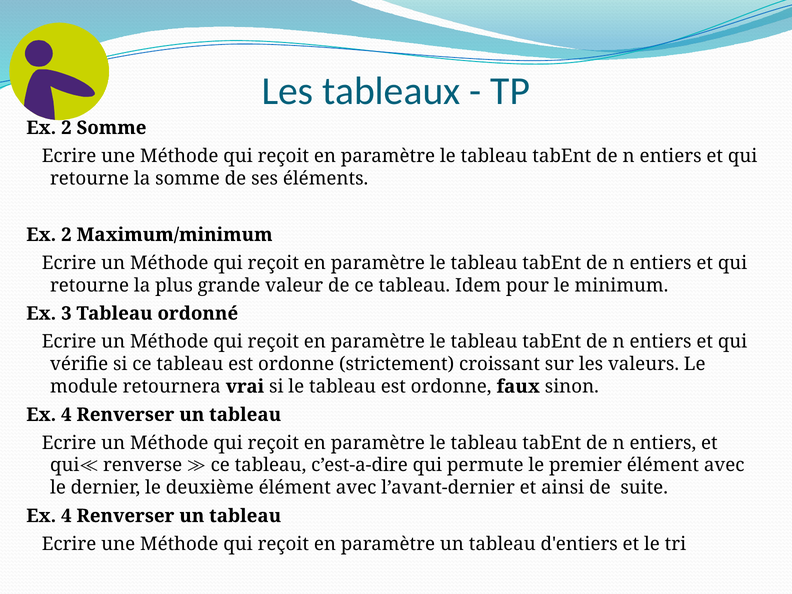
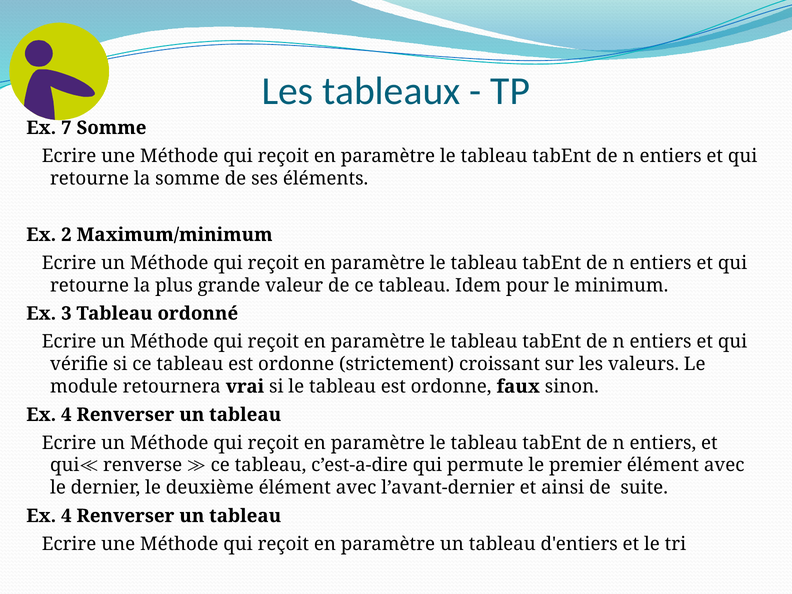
2 at (66, 128): 2 -> 7
